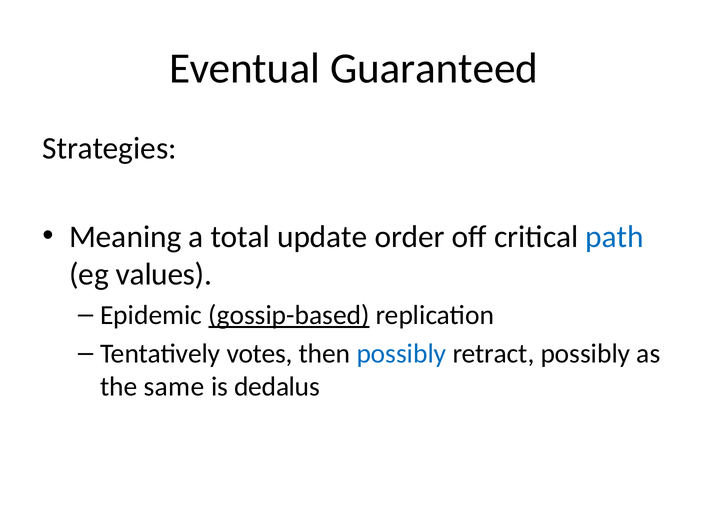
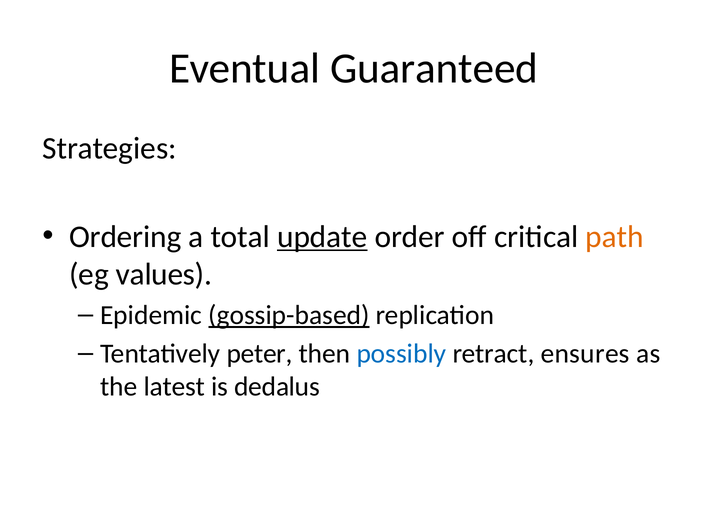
Meaning: Meaning -> Ordering
update underline: none -> present
path colour: blue -> orange
votes: votes -> peter
retract possibly: possibly -> ensures
same: same -> latest
